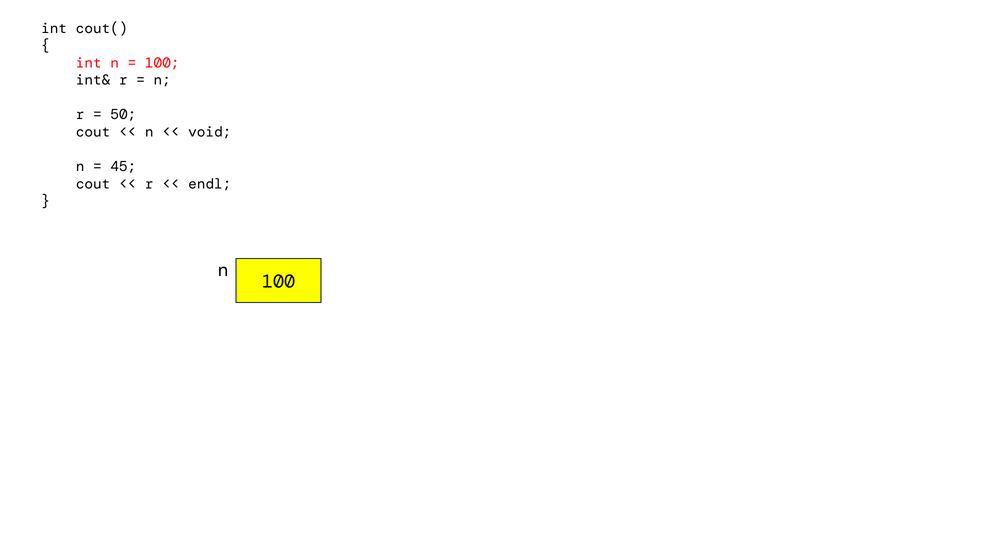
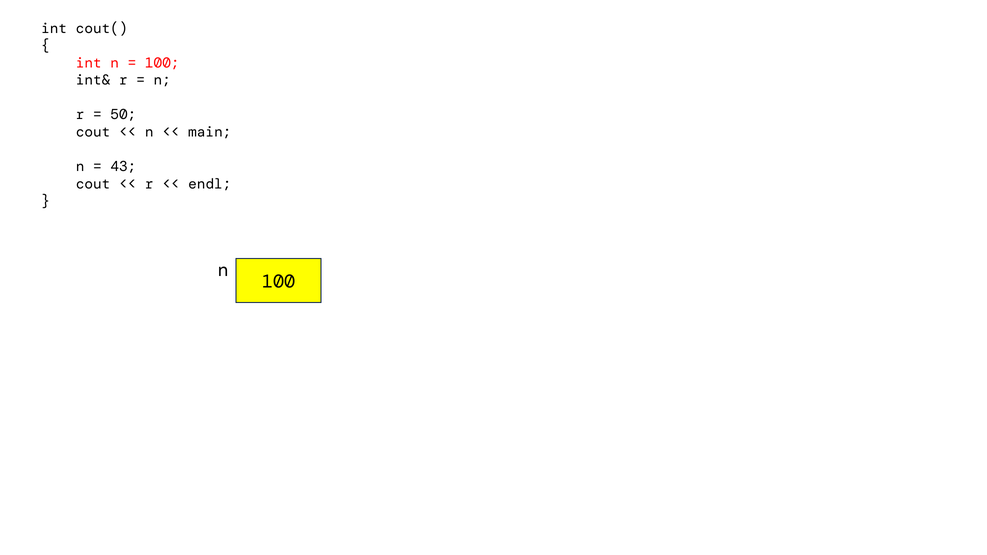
void: void -> main
45: 45 -> 43
